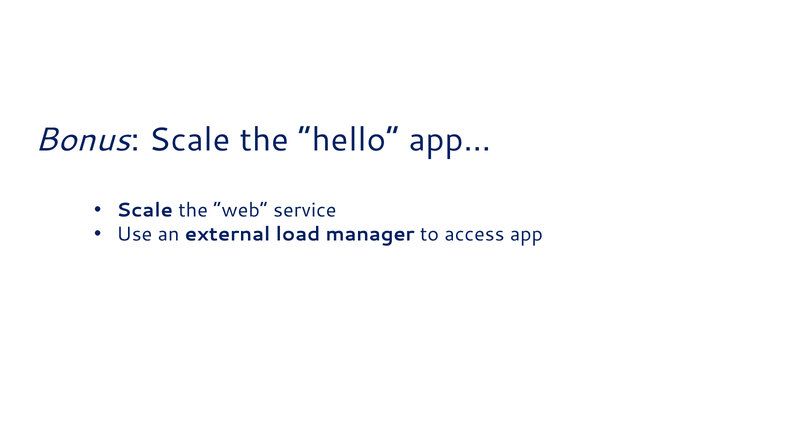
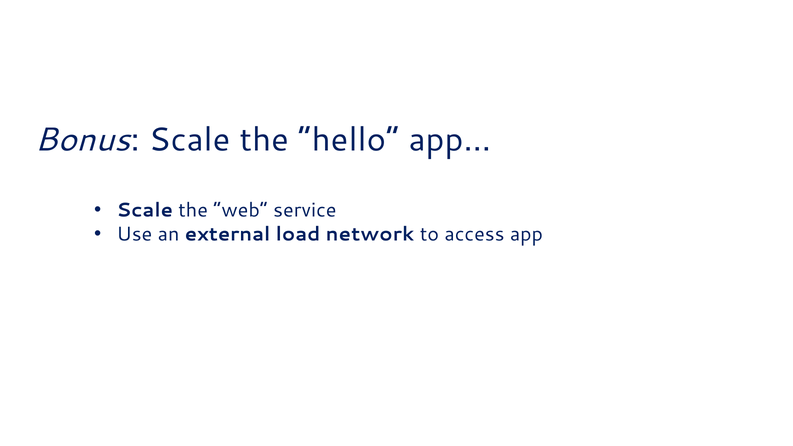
manager: manager -> network
